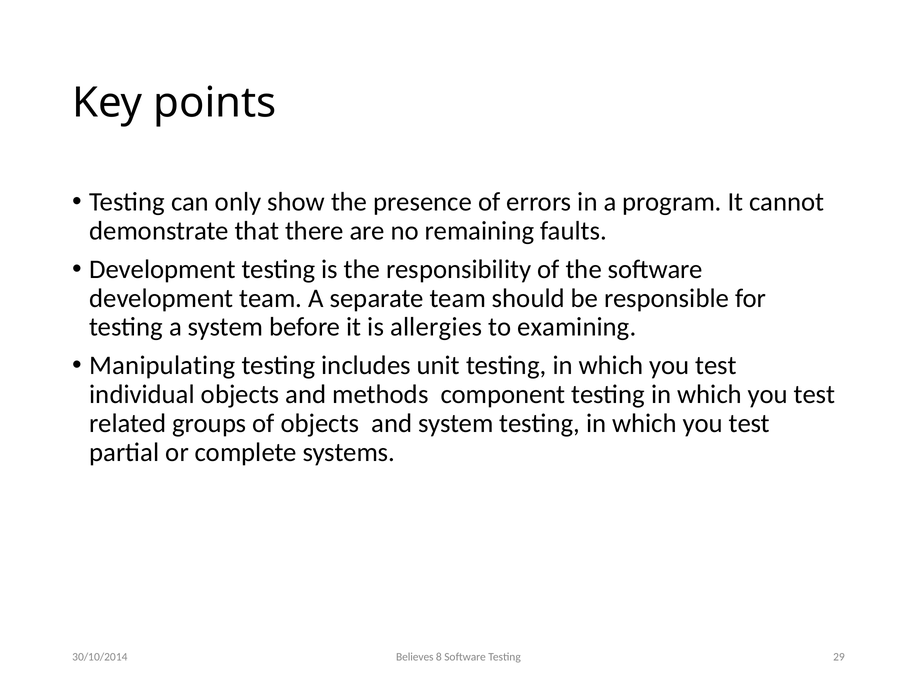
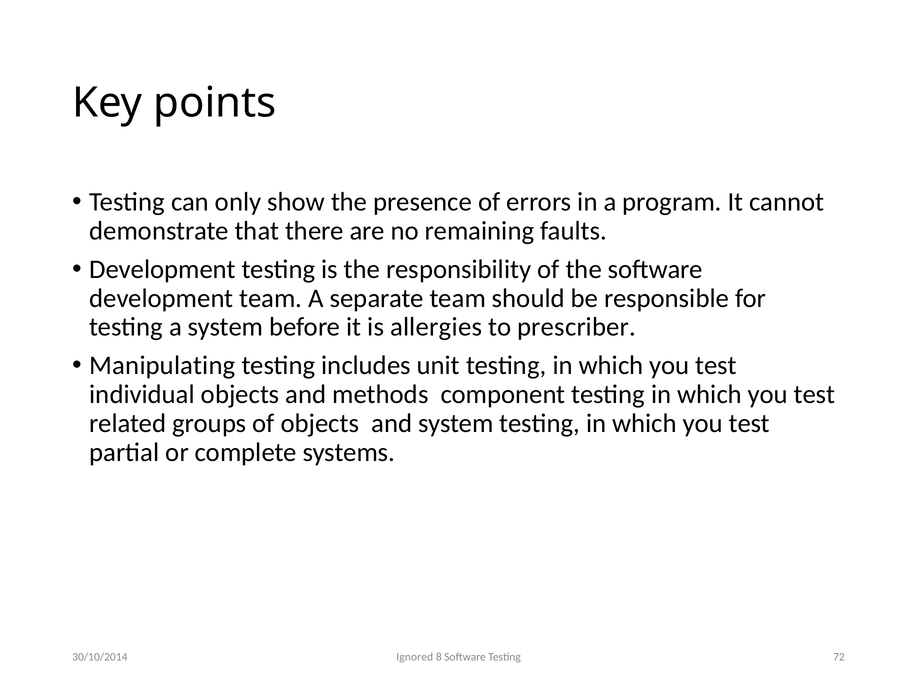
examining: examining -> prescriber
Believes: Believes -> Ignored
29: 29 -> 72
